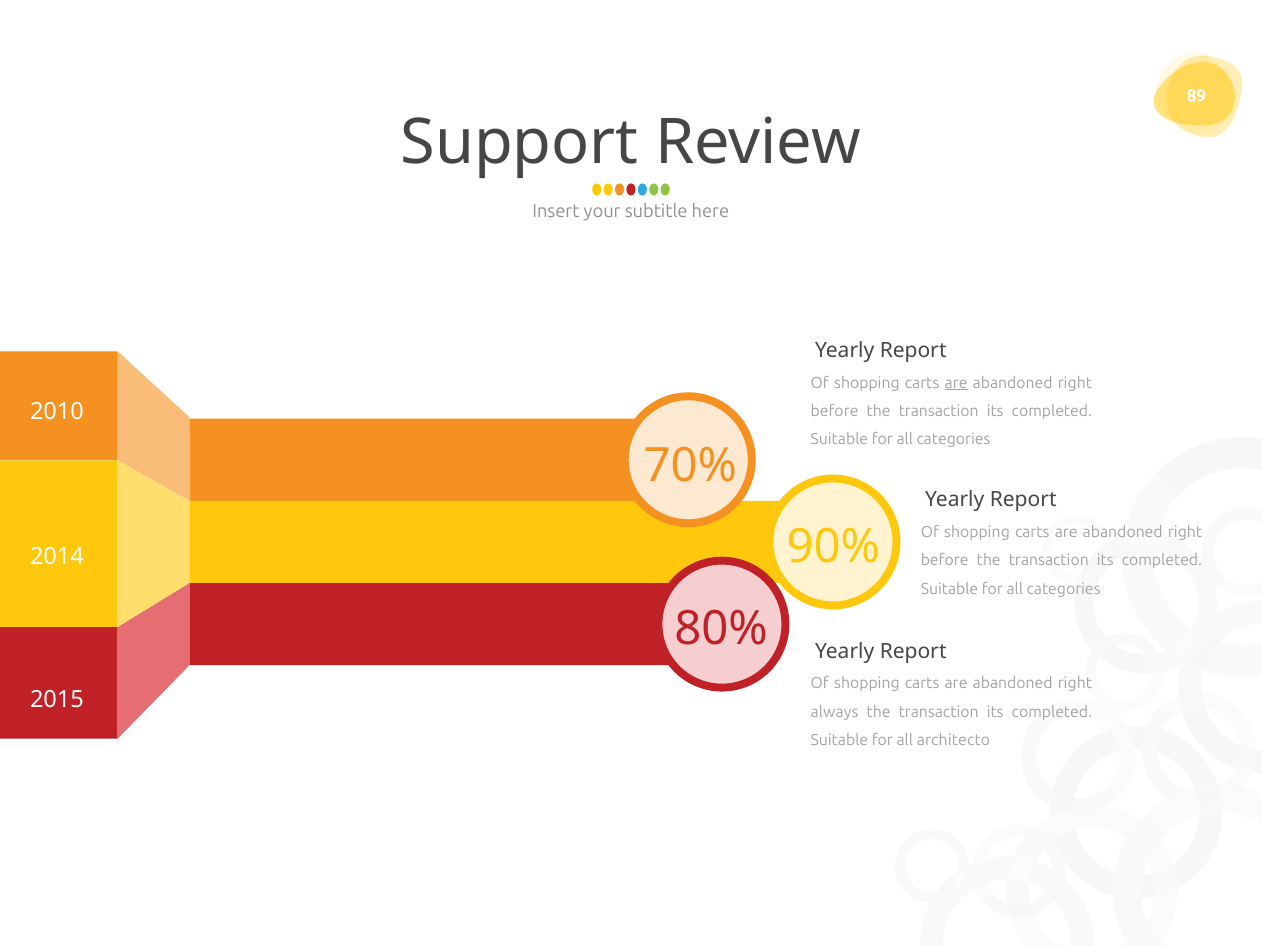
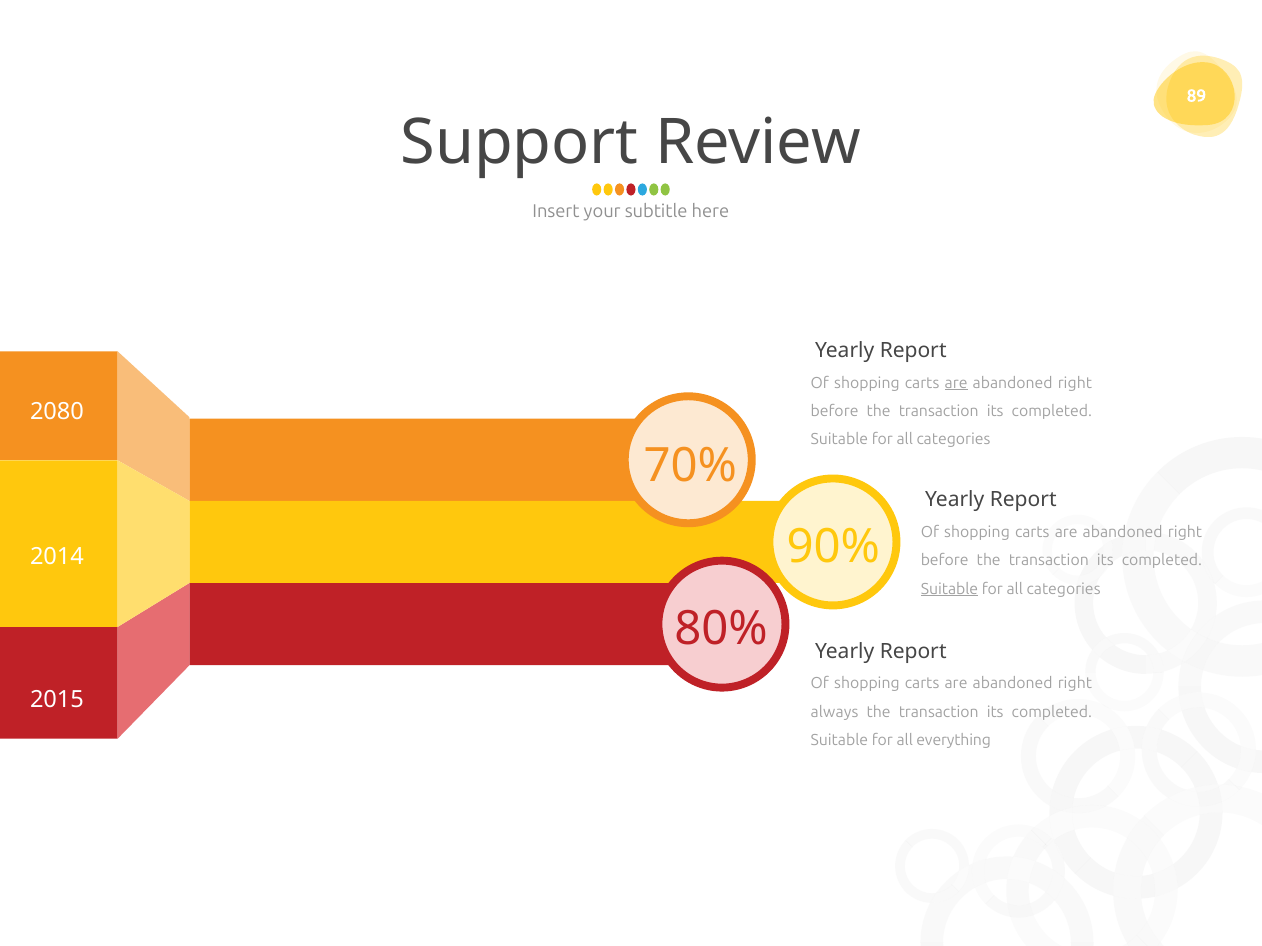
2010: 2010 -> 2080
Suitable at (949, 589) underline: none -> present
architecto: architecto -> everything
